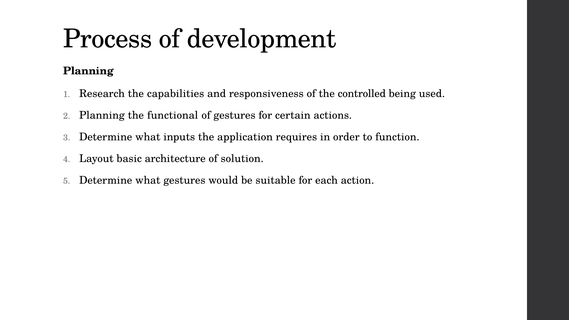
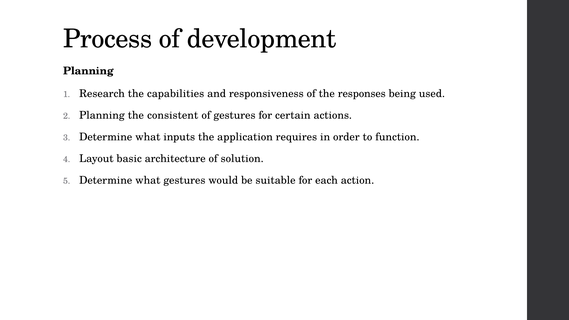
controlled: controlled -> responses
functional: functional -> consistent
